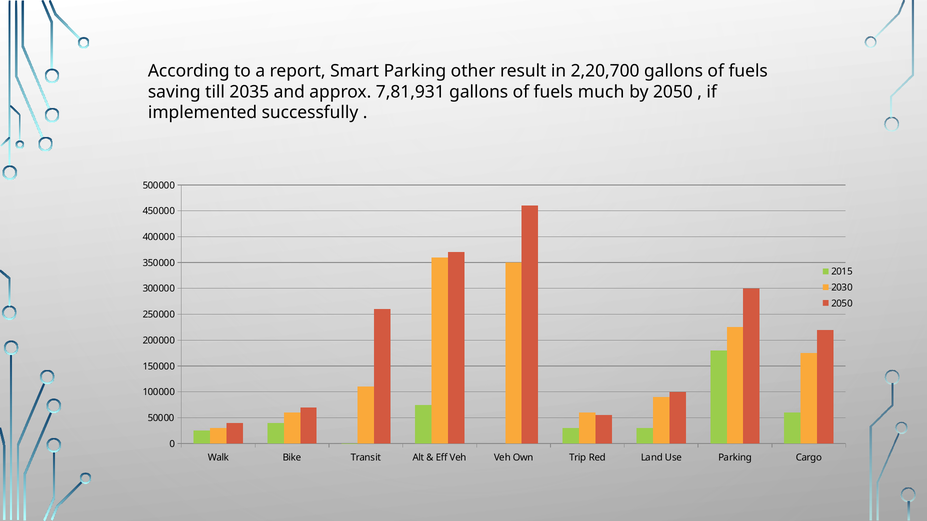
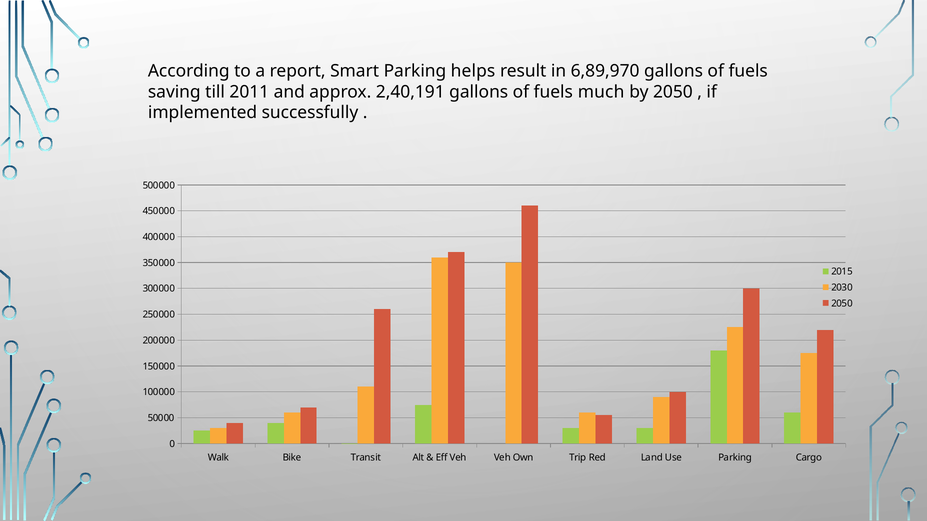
other: other -> helps
2,20,700: 2,20,700 -> 6,89,970
2035: 2035 -> 2011
7,81,931: 7,81,931 -> 2,40,191
